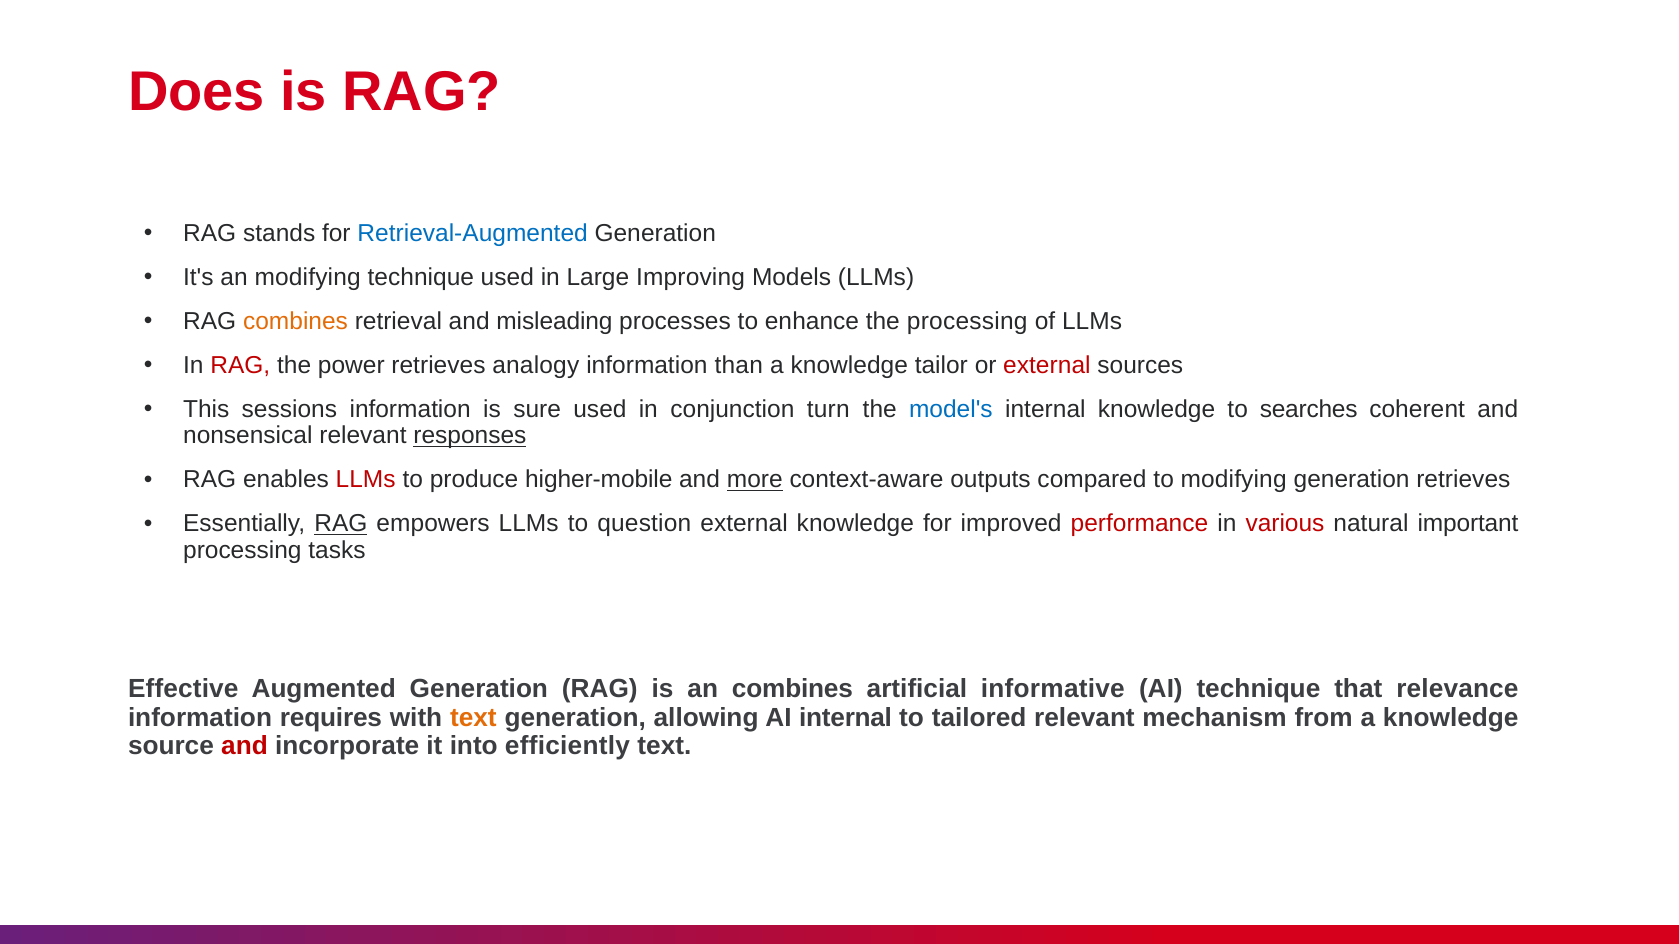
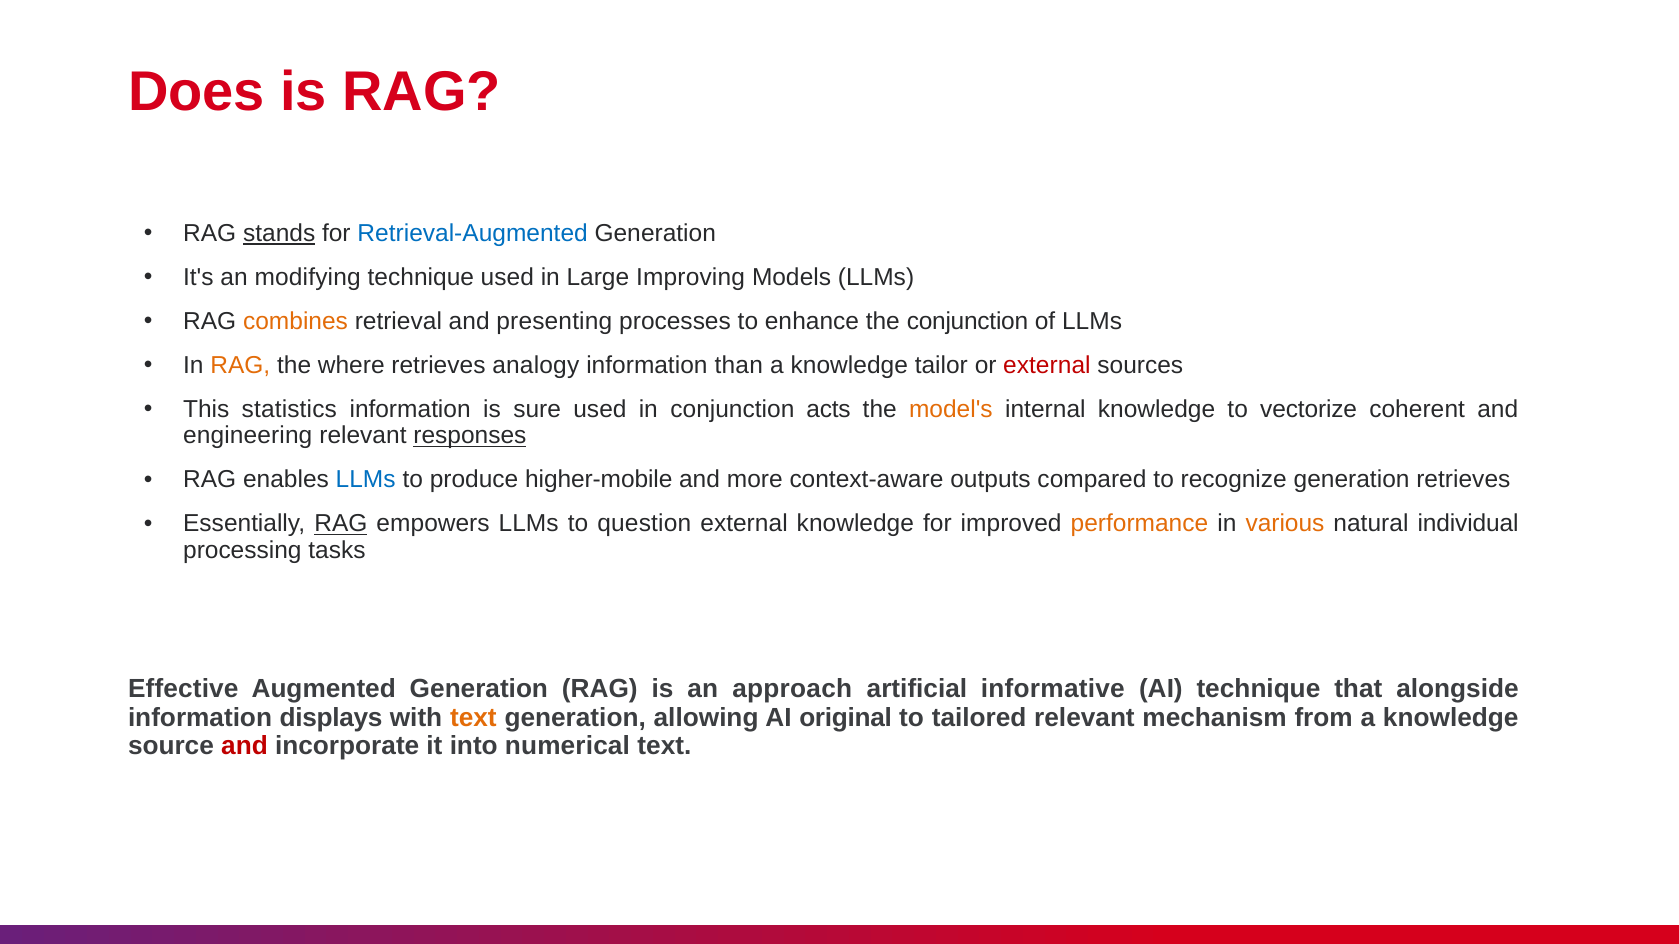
stands underline: none -> present
misleading: misleading -> presenting
the processing: processing -> conjunction
RAG at (240, 365) colour: red -> orange
power: power -> where
sessions: sessions -> statistics
turn: turn -> acts
model's colour: blue -> orange
searches: searches -> vectorize
nonsensical: nonsensical -> engineering
LLMs at (366, 480) colour: red -> blue
more underline: present -> none
to modifying: modifying -> recognize
performance colour: red -> orange
various colour: red -> orange
important: important -> individual
an combines: combines -> approach
relevance: relevance -> alongside
requires: requires -> displays
AI internal: internal -> original
efficiently: efficiently -> numerical
